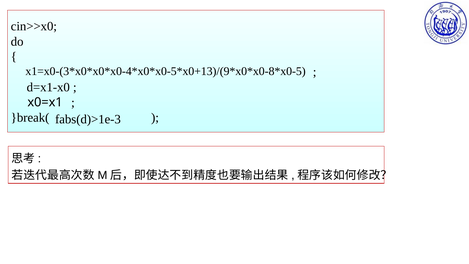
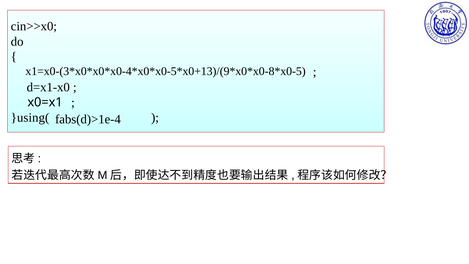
}break(: }break( -> }using(
fabs(d)>1e-3: fabs(d)>1e-3 -> fabs(d)>1e-4
